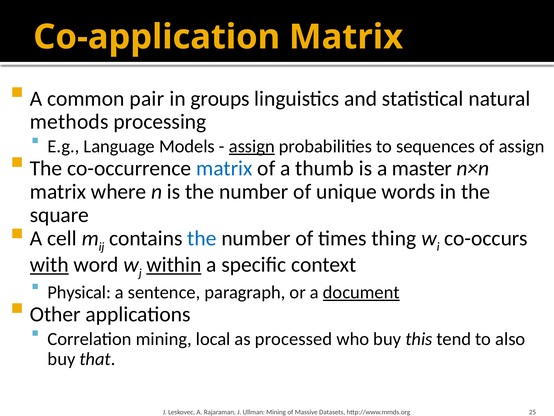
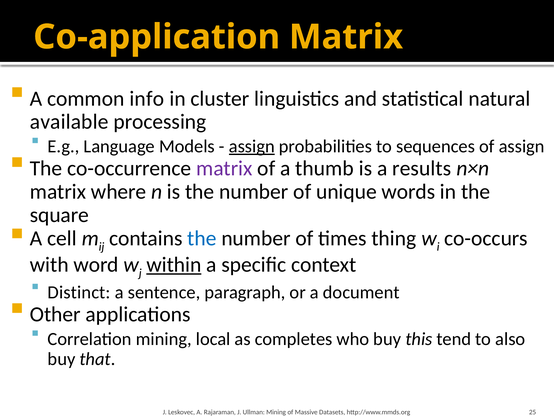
pair: pair -> info
groups: groups -> cluster
methods: methods -> available
matrix at (224, 168) colour: blue -> purple
master: master -> results
with underline: present -> none
Physical: Physical -> Distinct
document underline: present -> none
processed: processed -> completes
